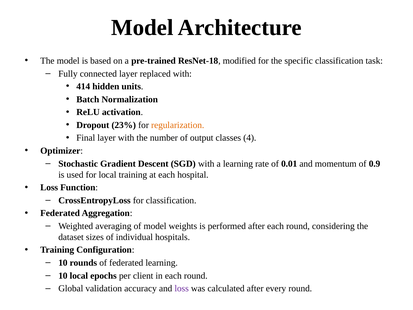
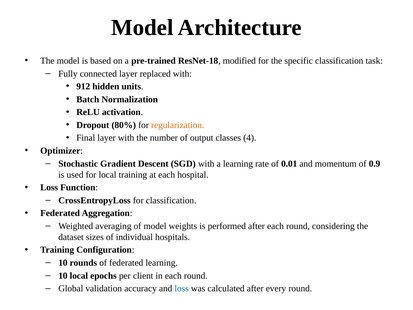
414: 414 -> 912
23%: 23% -> 80%
loss at (182, 288) colour: purple -> blue
